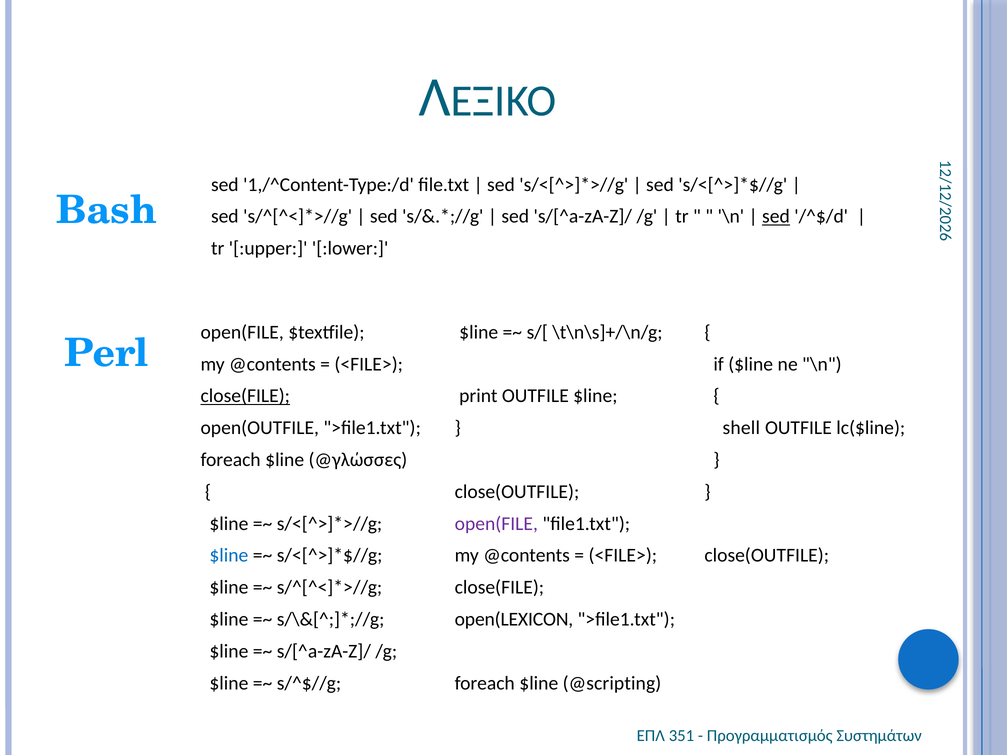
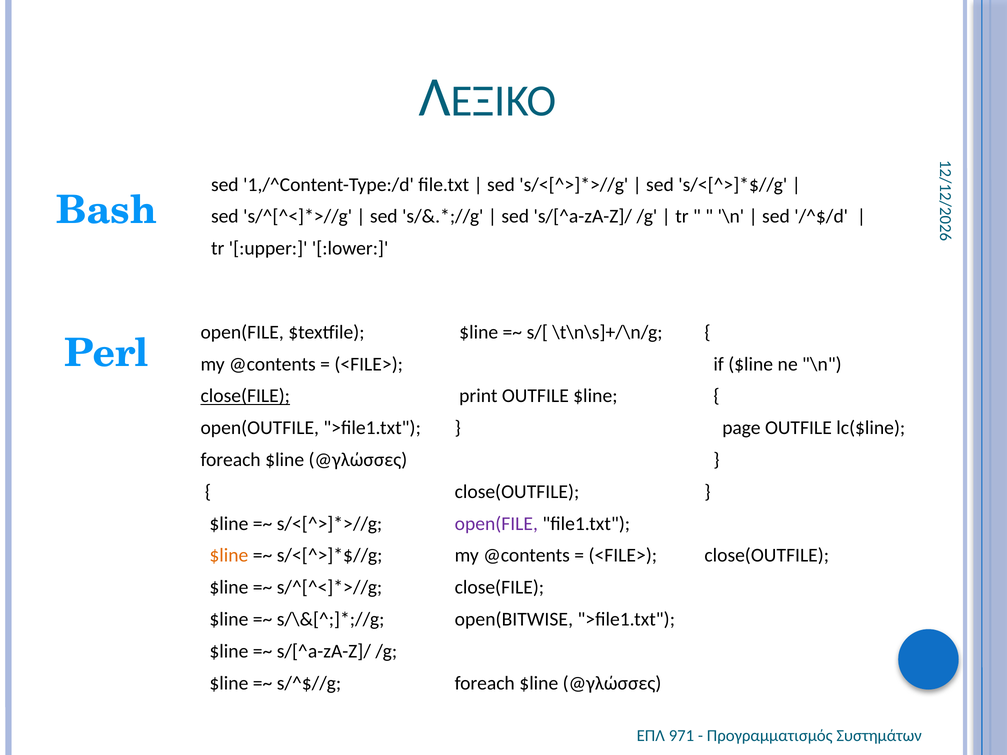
sed at (776, 217) underline: present -> none
shell: shell -> page
$line at (229, 556) colour: blue -> orange
open(LEXICON: open(LEXICON -> open(BITWISE
@scripting at (612, 683): @scripting -> @γλώσσες
351: 351 -> 971
